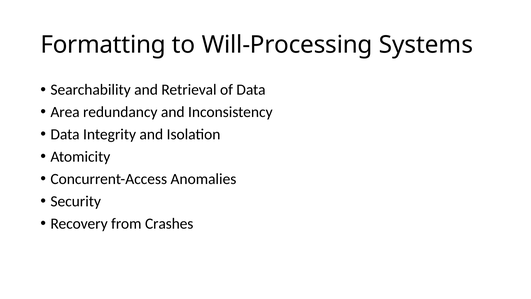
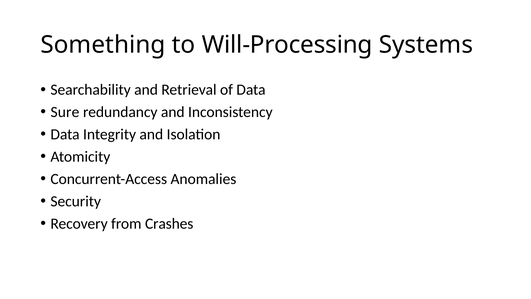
Formatting: Formatting -> Something
Area: Area -> Sure
